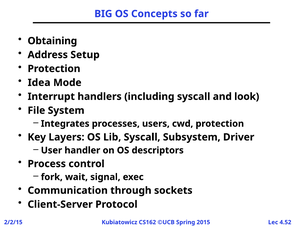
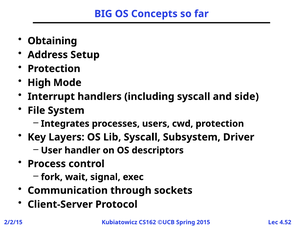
Idea: Idea -> High
look: look -> side
